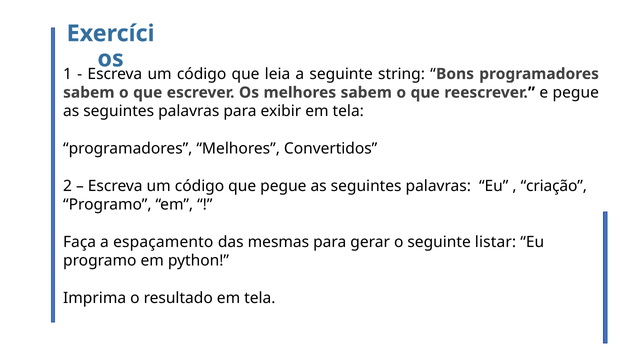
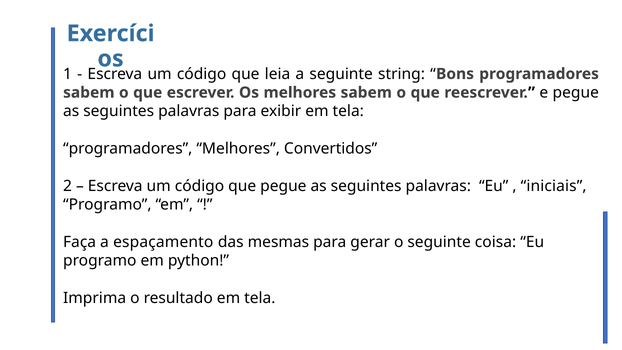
criação: criação -> iniciais
listar: listar -> coisa
